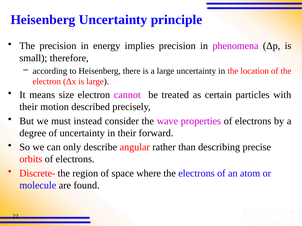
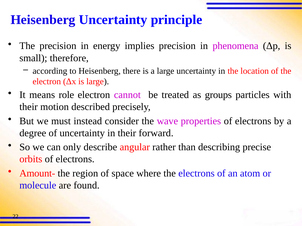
size: size -> role
certain: certain -> groups
Discrete-: Discrete- -> Amount-
